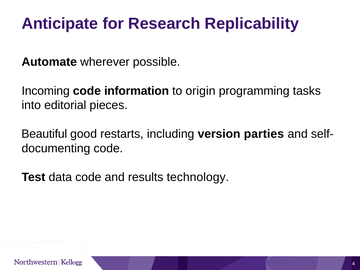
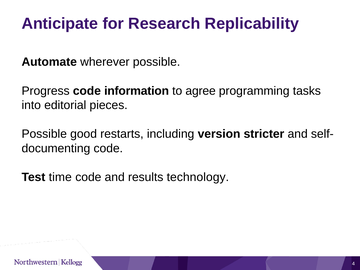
Incoming: Incoming -> Progress
origin: origin -> agree
Beautiful at (44, 134): Beautiful -> Possible
parties: parties -> stricter
data: data -> time
